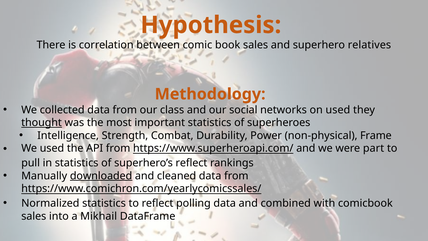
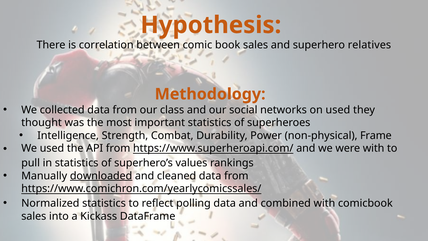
thought underline: present -> none
were part: part -> with
superhero’s reflect: reflect -> values
Mikhail: Mikhail -> Kickass
